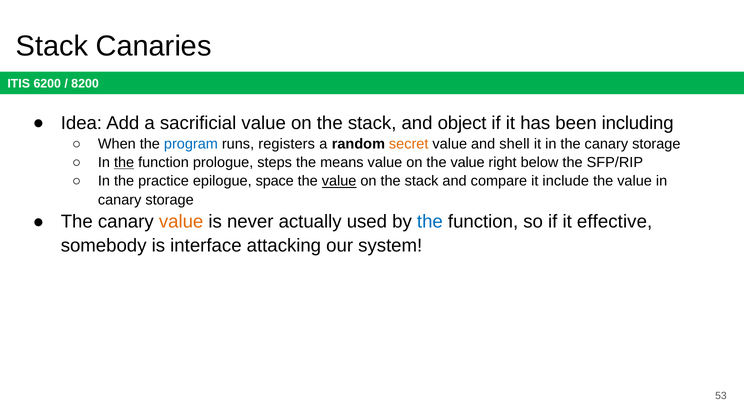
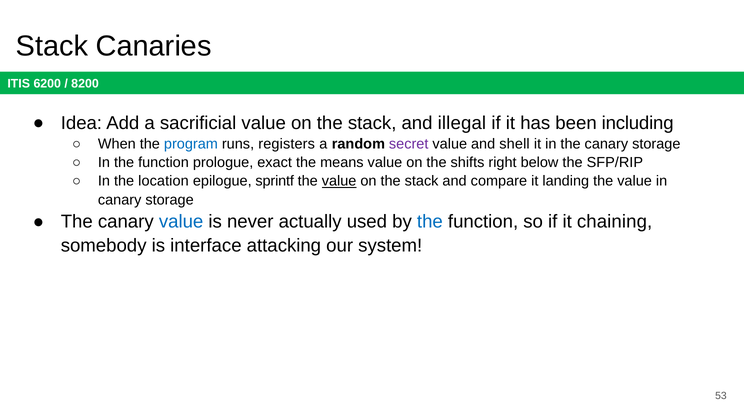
object: object -> illegal
secret colour: orange -> purple
the at (124, 162) underline: present -> none
steps: steps -> exact
on the value: value -> shifts
practice: practice -> location
space: space -> sprintf
include: include -> landing
value at (181, 221) colour: orange -> blue
effective: effective -> chaining
